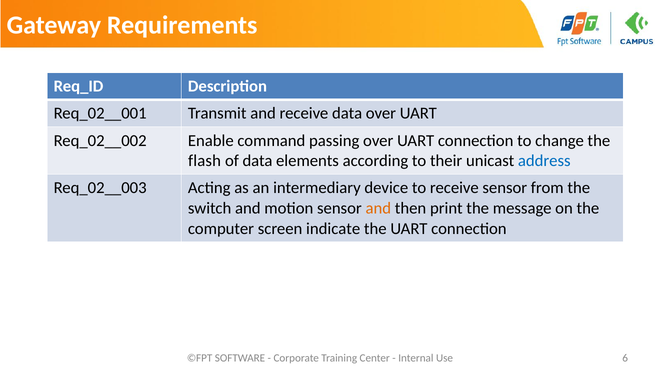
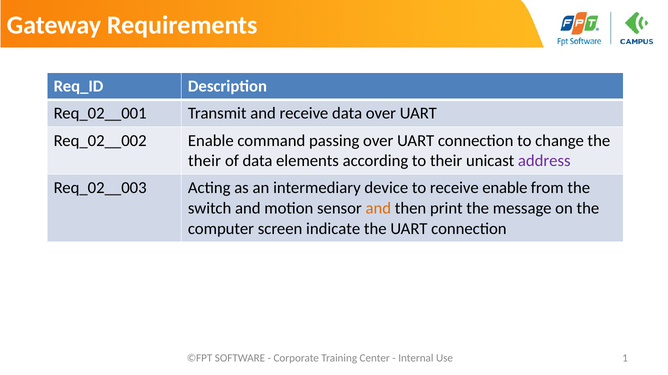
flash at (204, 161): flash -> their
address colour: blue -> purple
receive sensor: sensor -> enable
6: 6 -> 1
